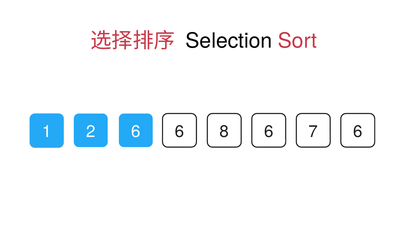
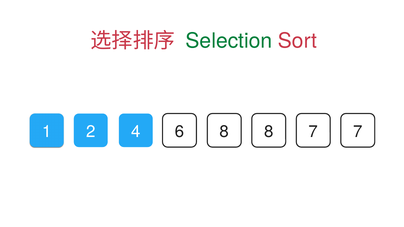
Selection colour: black -> green
2 6: 6 -> 4
1 6: 6 -> 8
7 6: 6 -> 7
